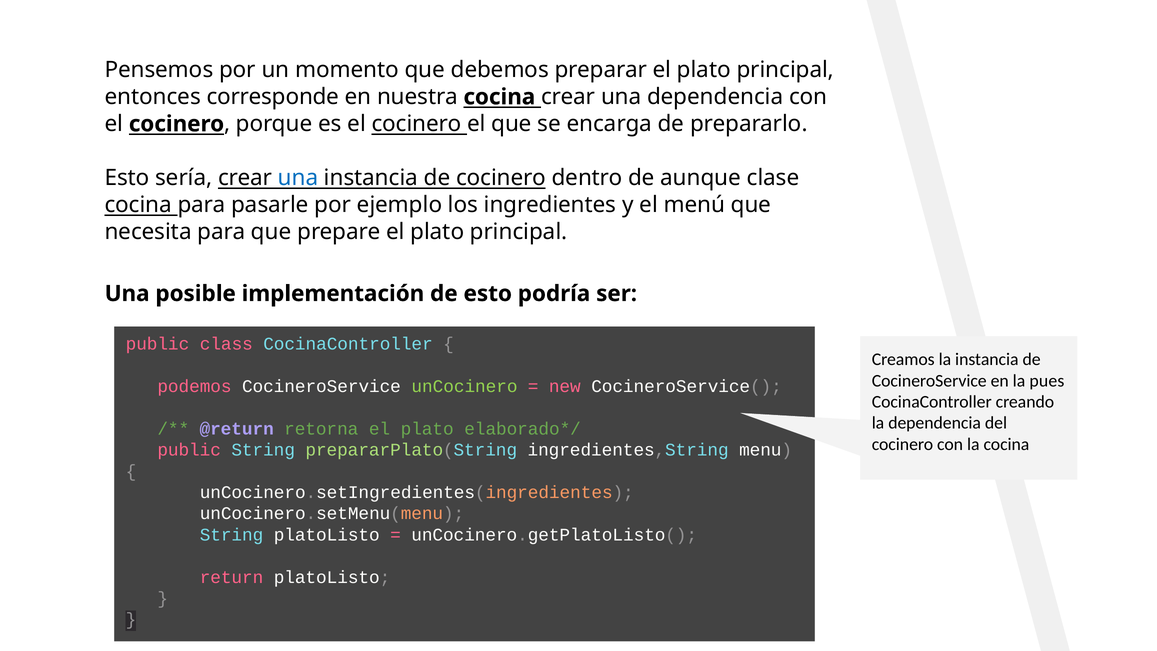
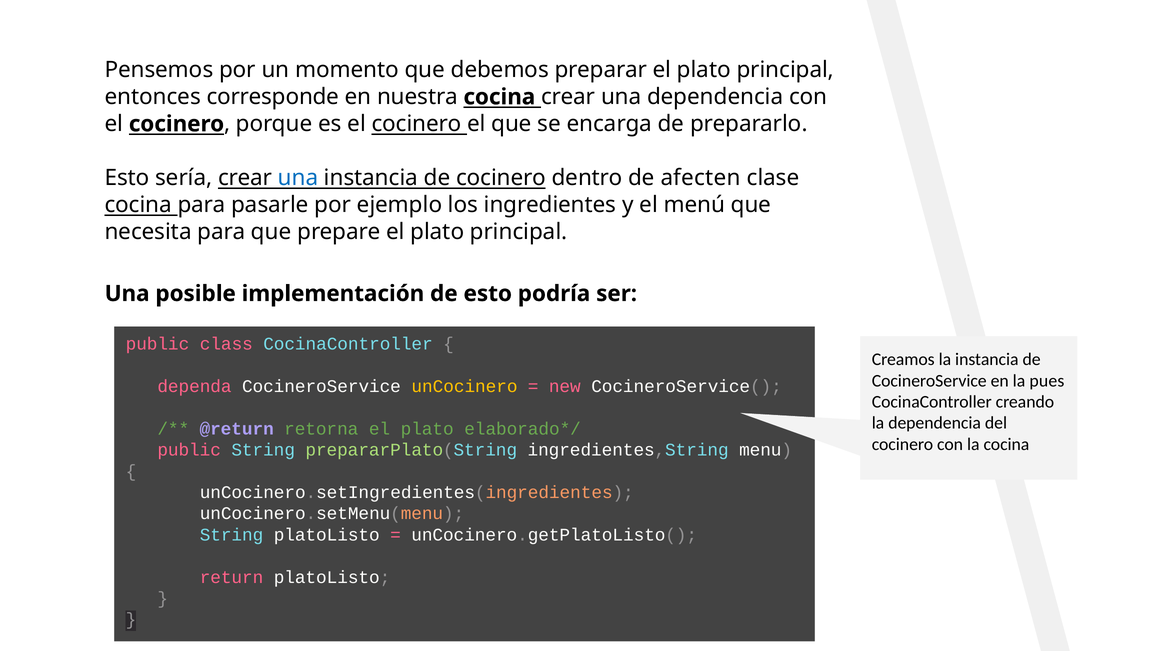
aunque: aunque -> afecten
podemos: podemos -> dependa
unCocinero colour: light green -> yellow
